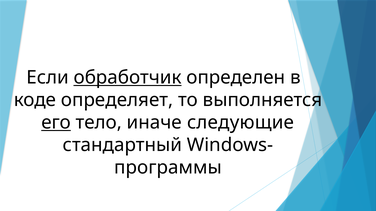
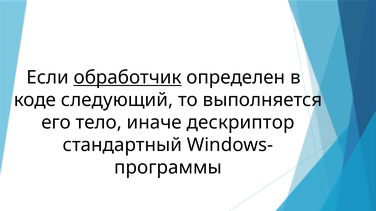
определяет: определяет -> следующий
его underline: present -> none
следующие: следующие -> дескриптор
